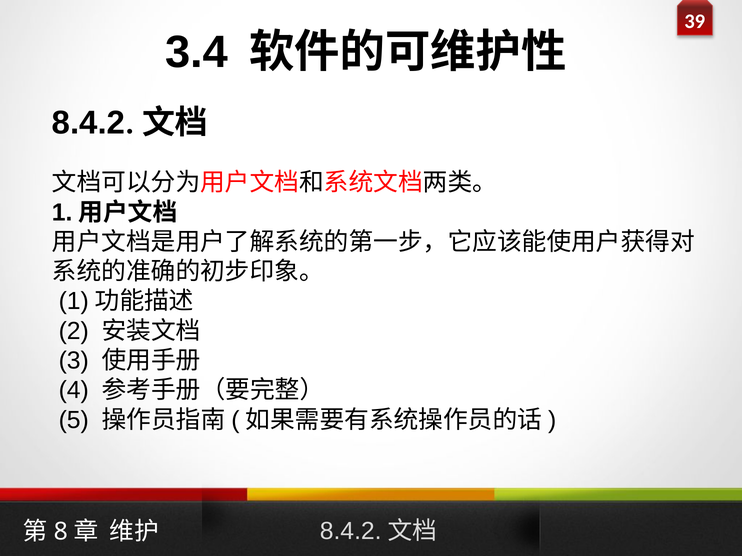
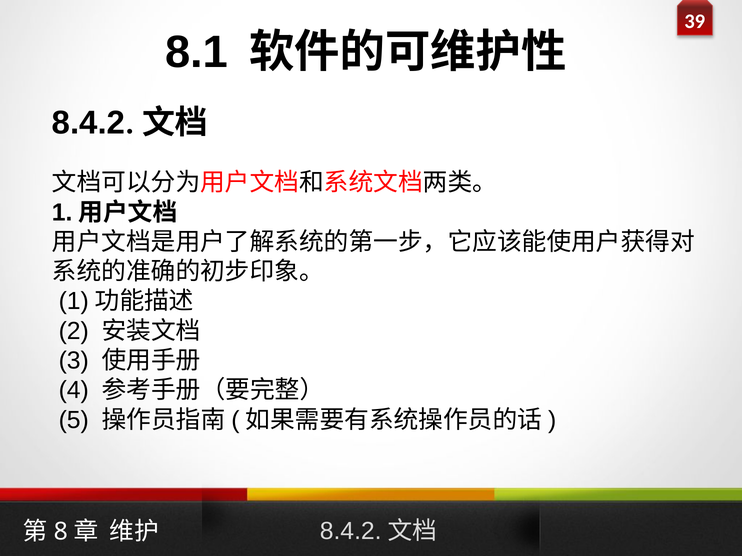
3.4: 3.4 -> 8.1
